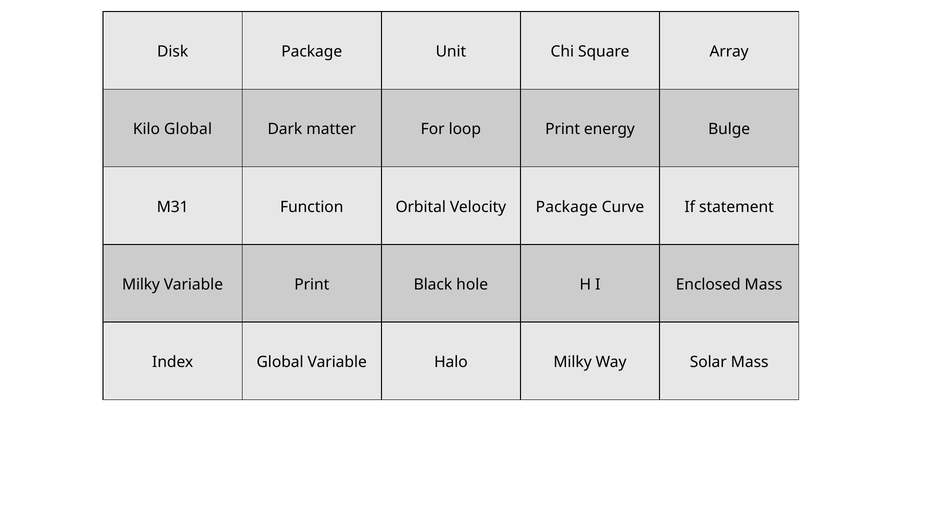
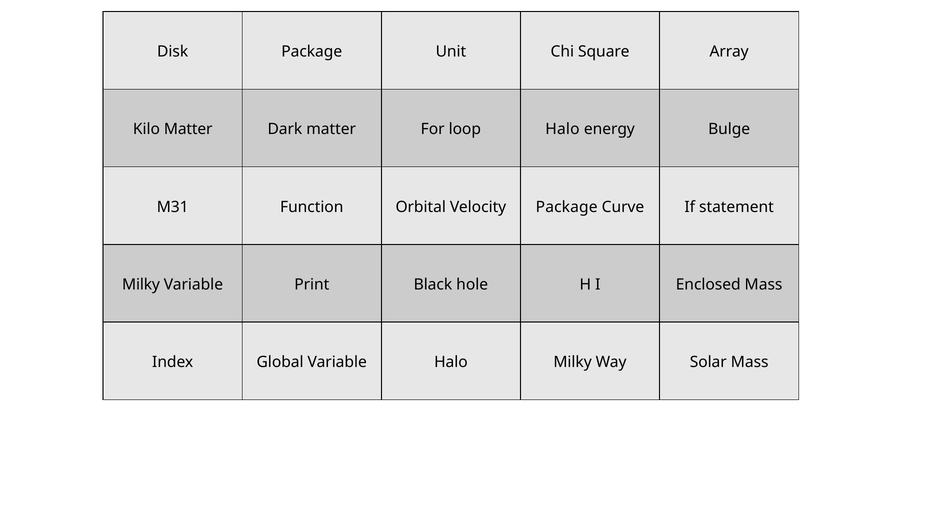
Kilo Global: Global -> Matter
loop Print: Print -> Halo
